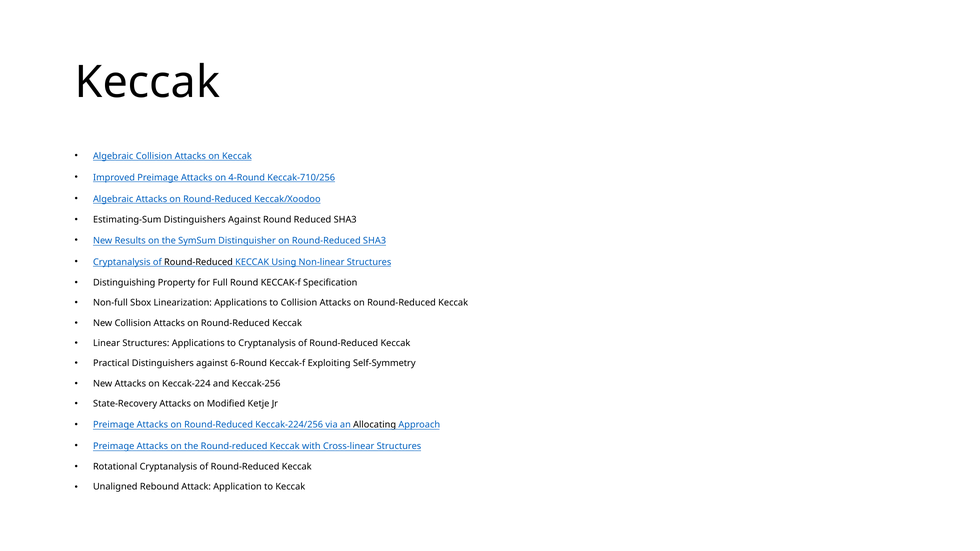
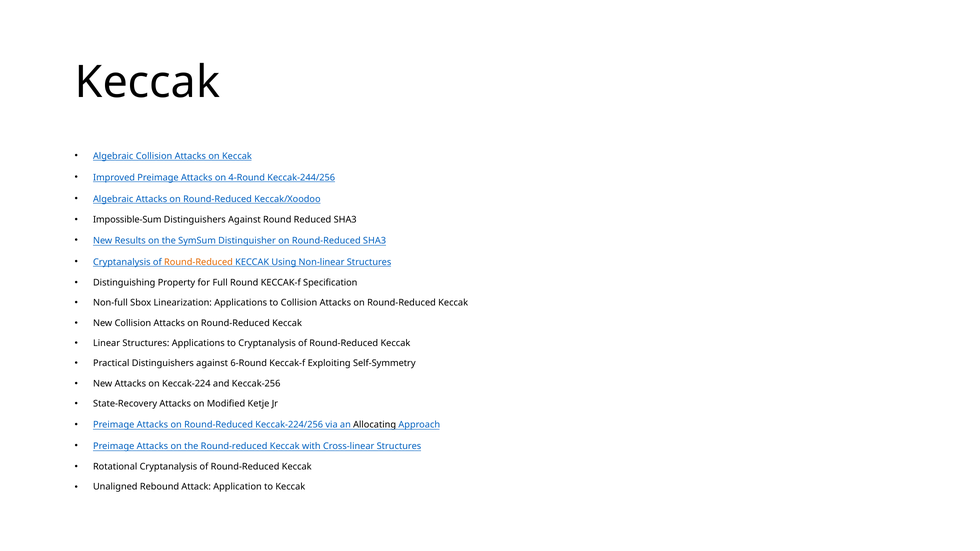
Keccak-710/256: Keccak-710/256 -> Keccak-244/256
Estimating-Sum: Estimating-Sum -> Impossible-Sum
Round-Reduced at (199, 262) colour: black -> orange
